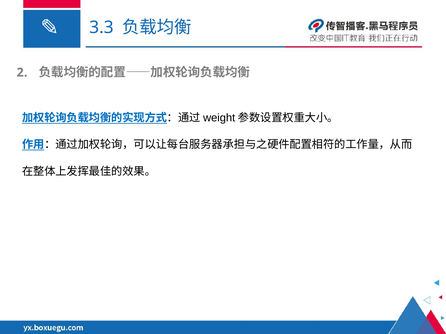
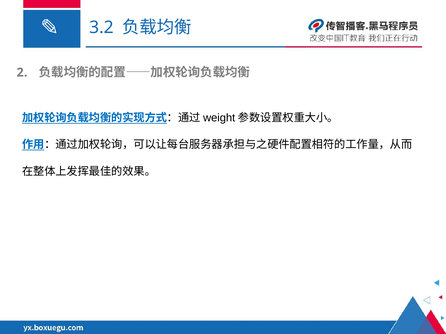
3.3: 3.3 -> 3.2
